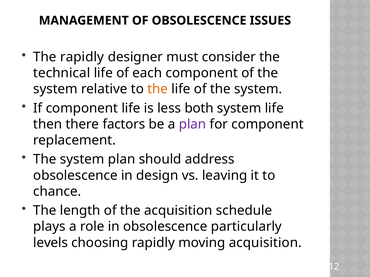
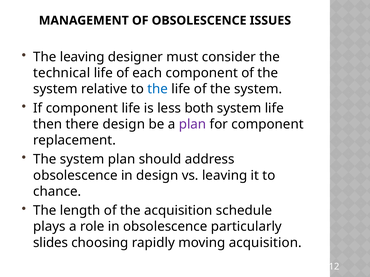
The rapidly: rapidly -> leaving
the at (158, 89) colour: orange -> blue
there factors: factors -> design
levels: levels -> slides
